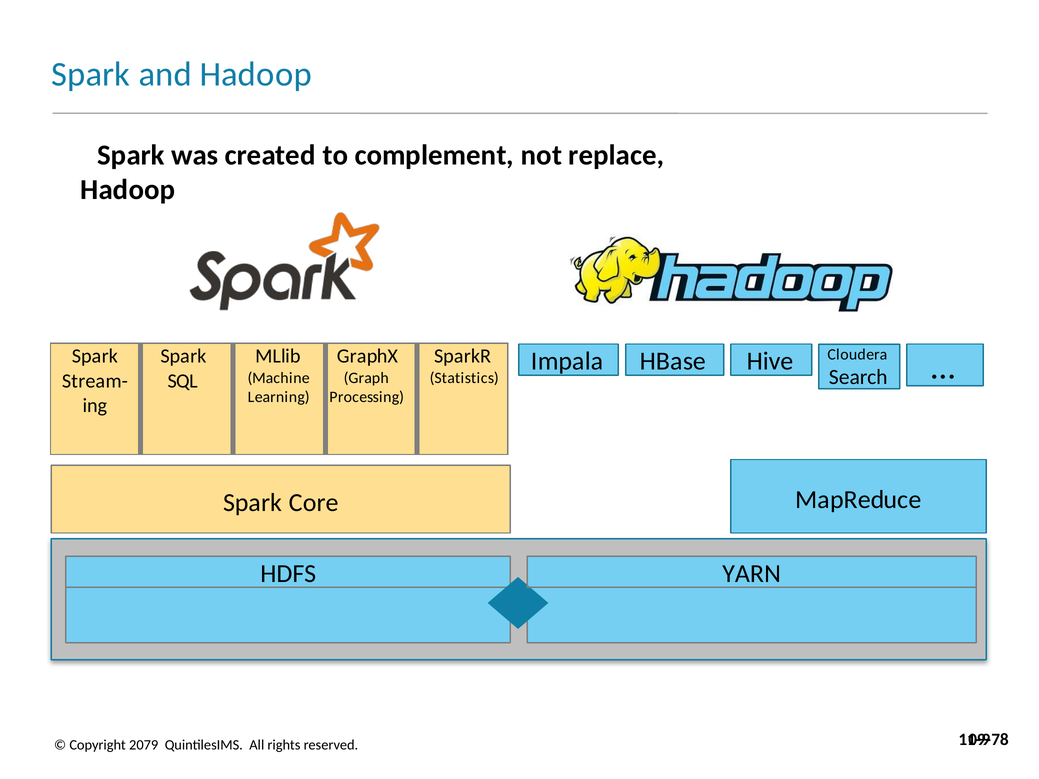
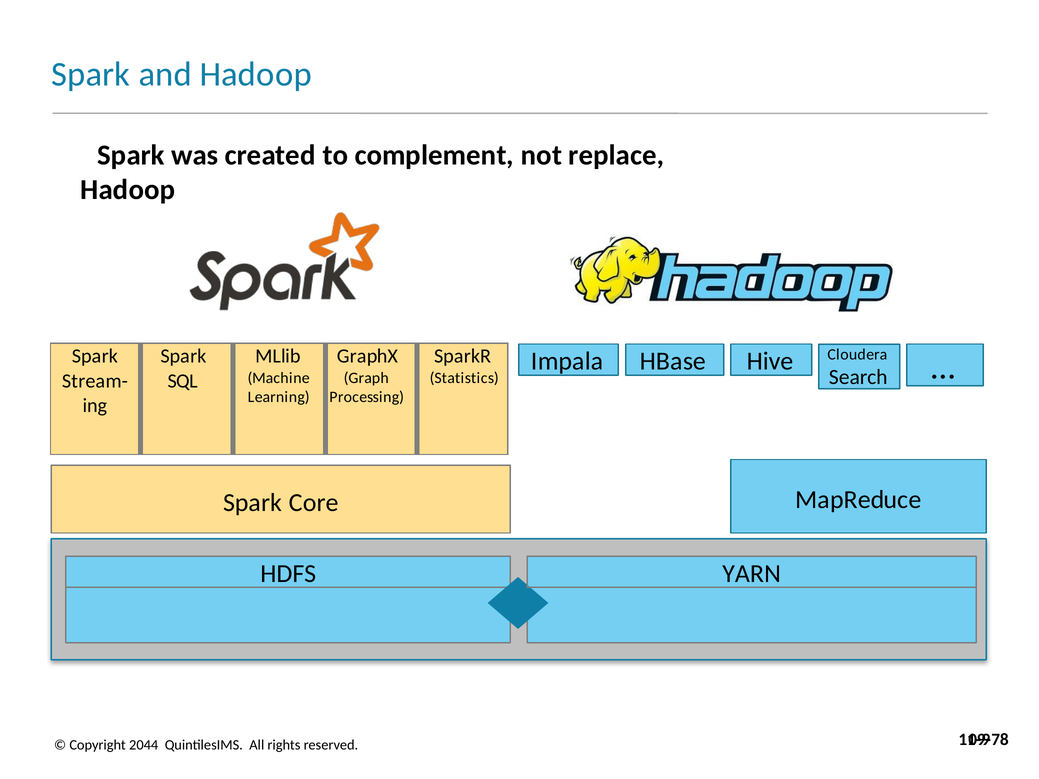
2079: 2079 -> 2044
